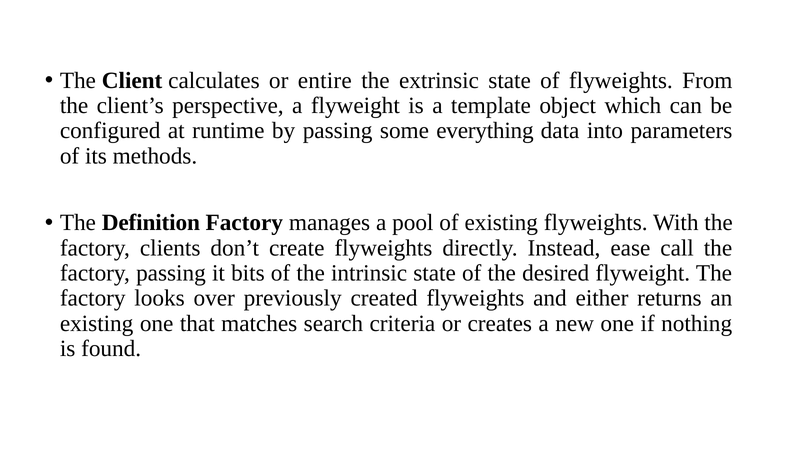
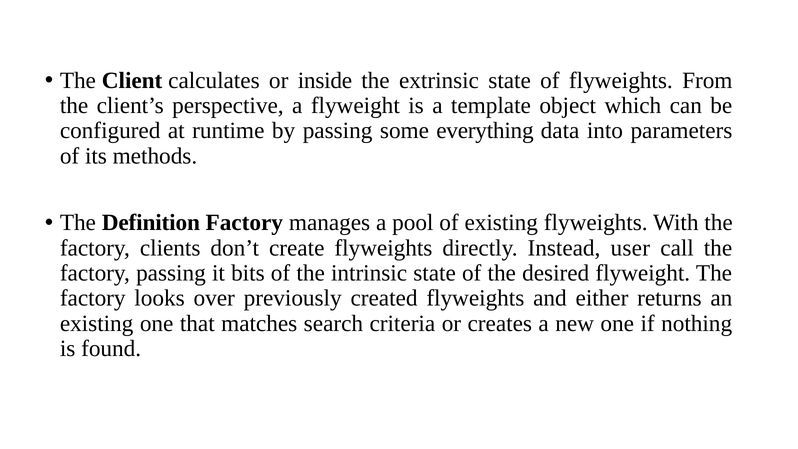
entire: entire -> inside
ease: ease -> user
